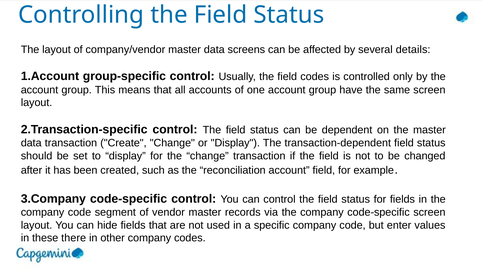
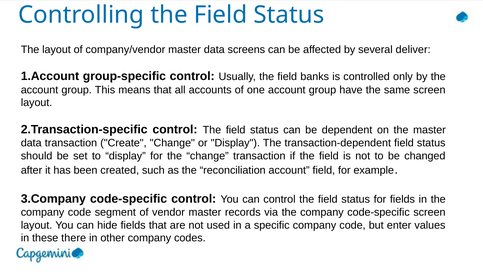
details: details -> deliver
field codes: codes -> banks
